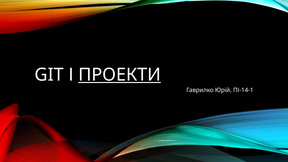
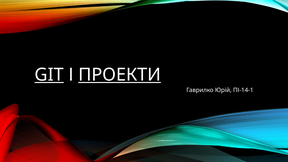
GIT underline: none -> present
